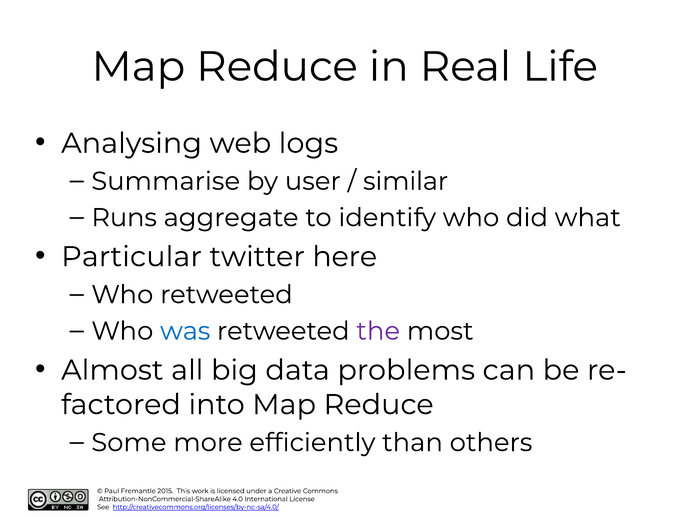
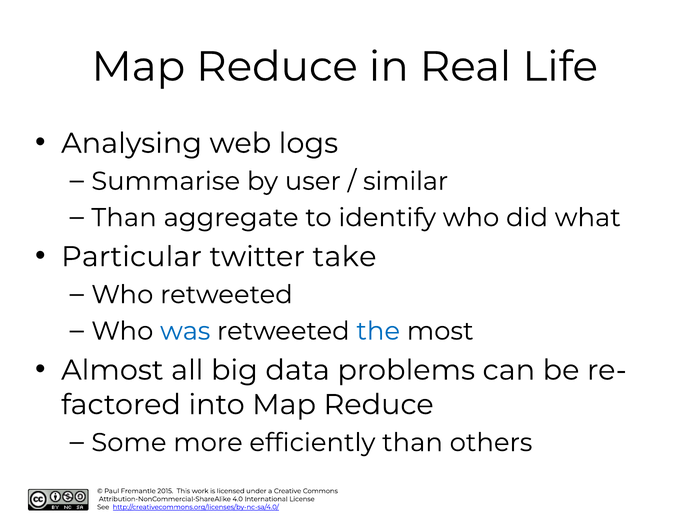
Runs at (124, 218): Runs -> Than
here: here -> take
the colour: purple -> blue
